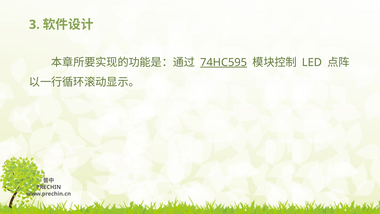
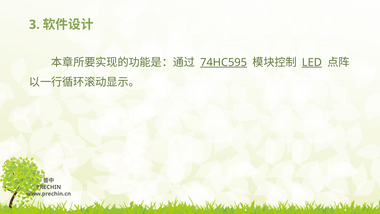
LED underline: none -> present
